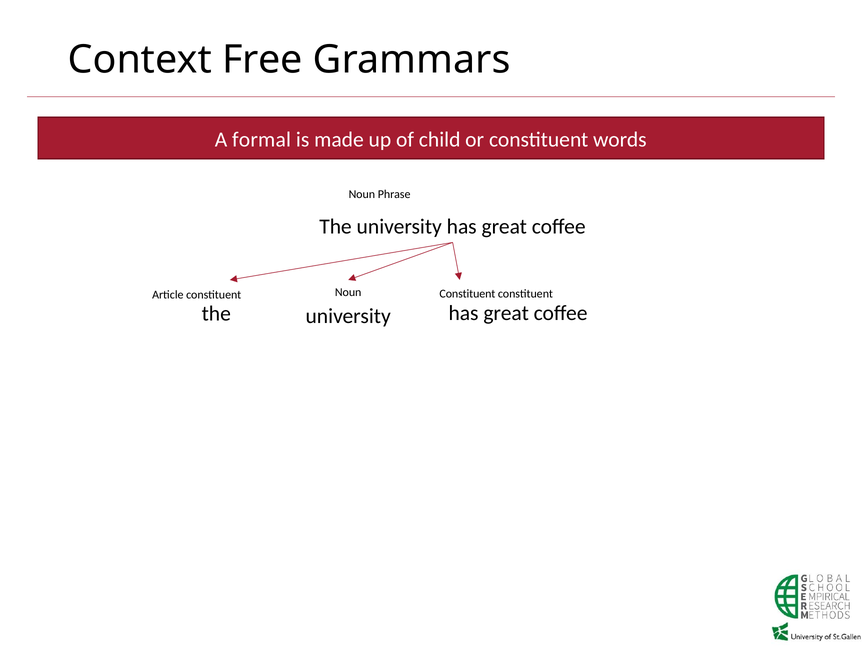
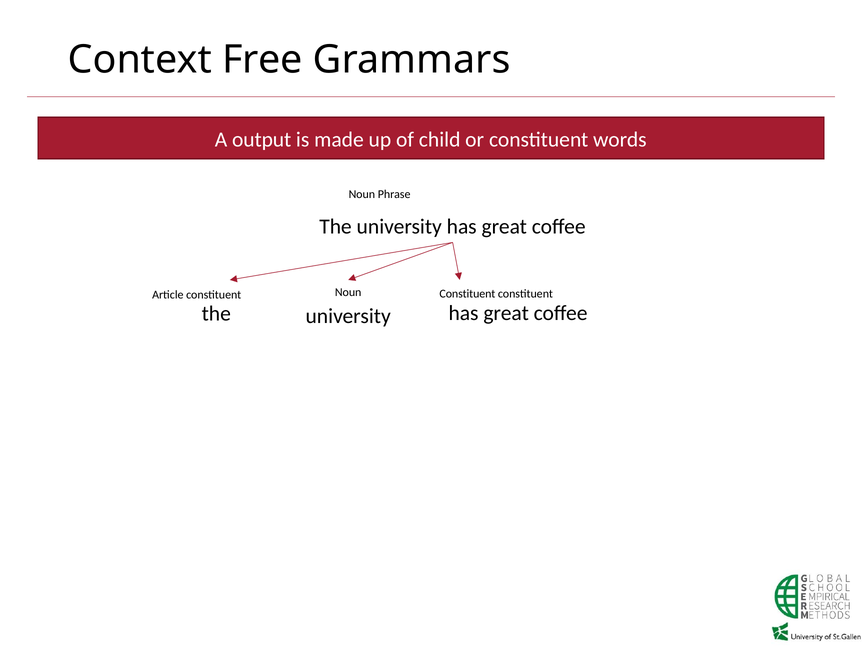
formal: formal -> output
